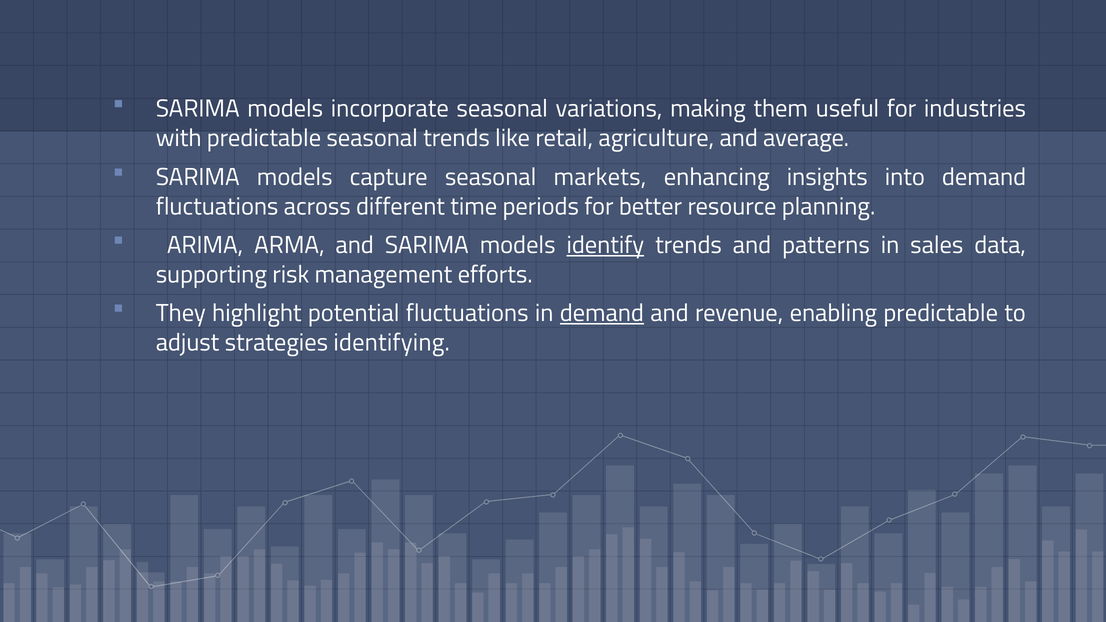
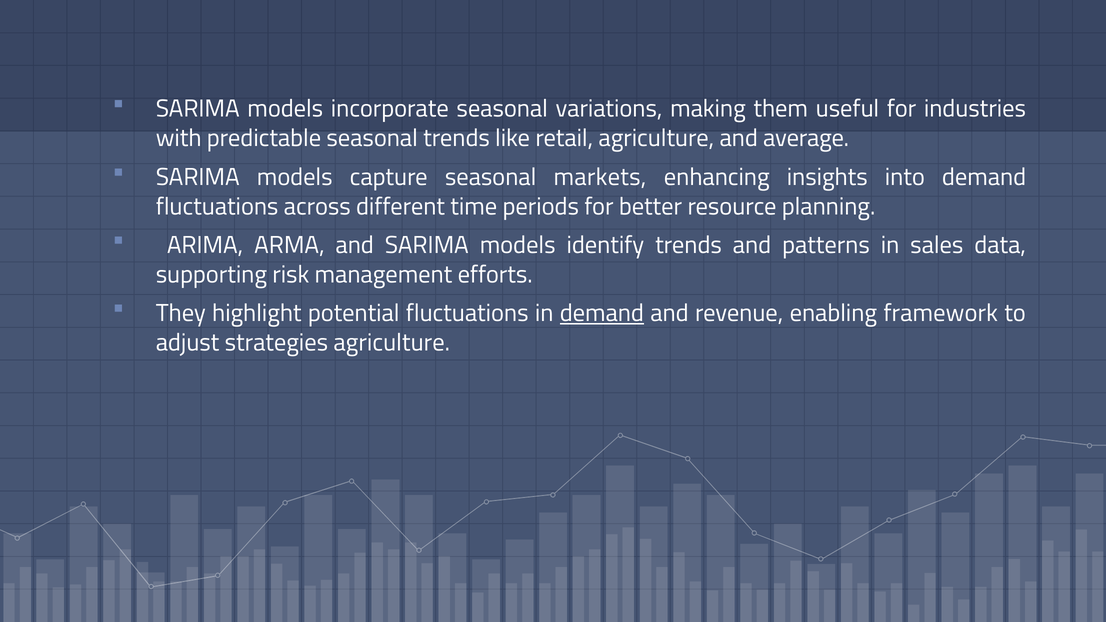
identify underline: present -> none
enabling predictable: predictable -> framework
strategies identifying: identifying -> agriculture
